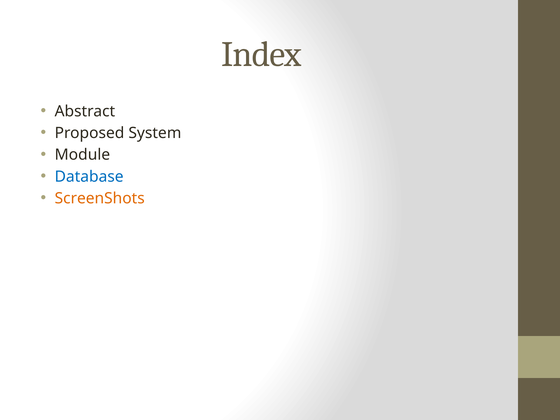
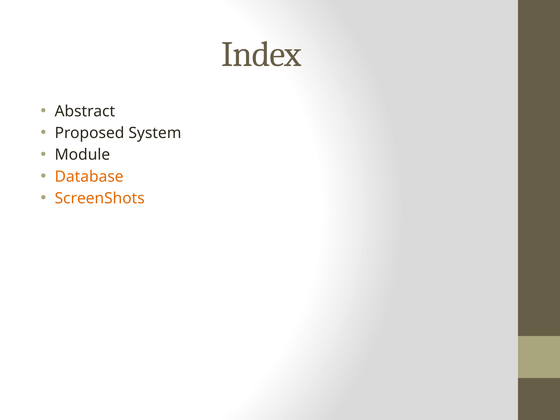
Database colour: blue -> orange
